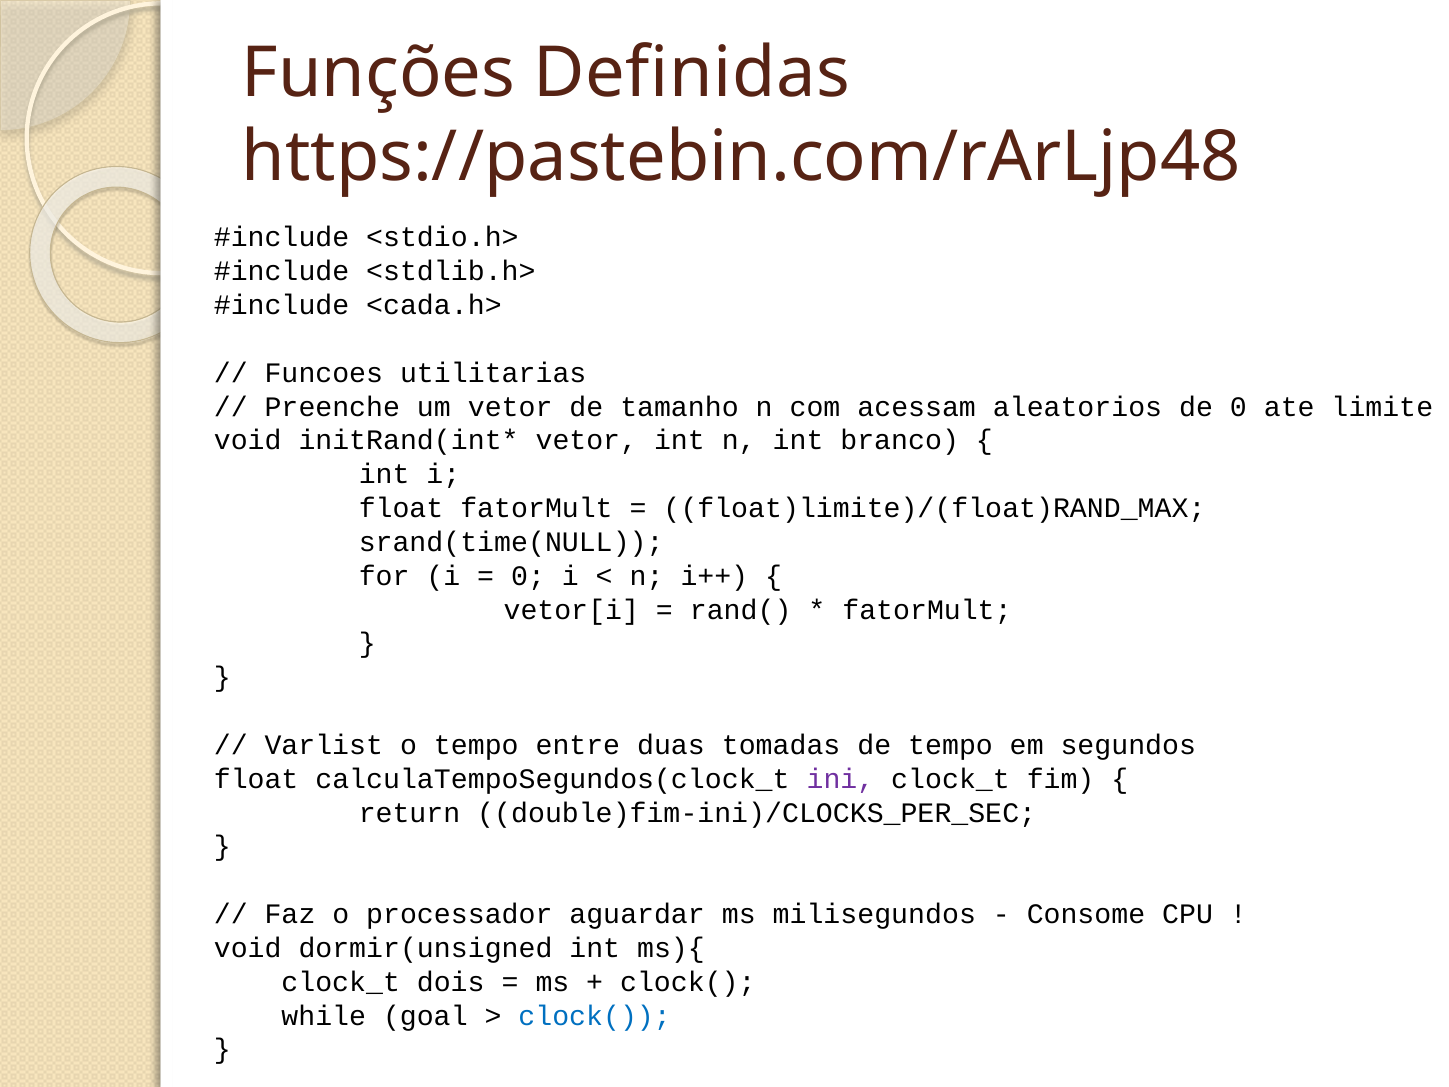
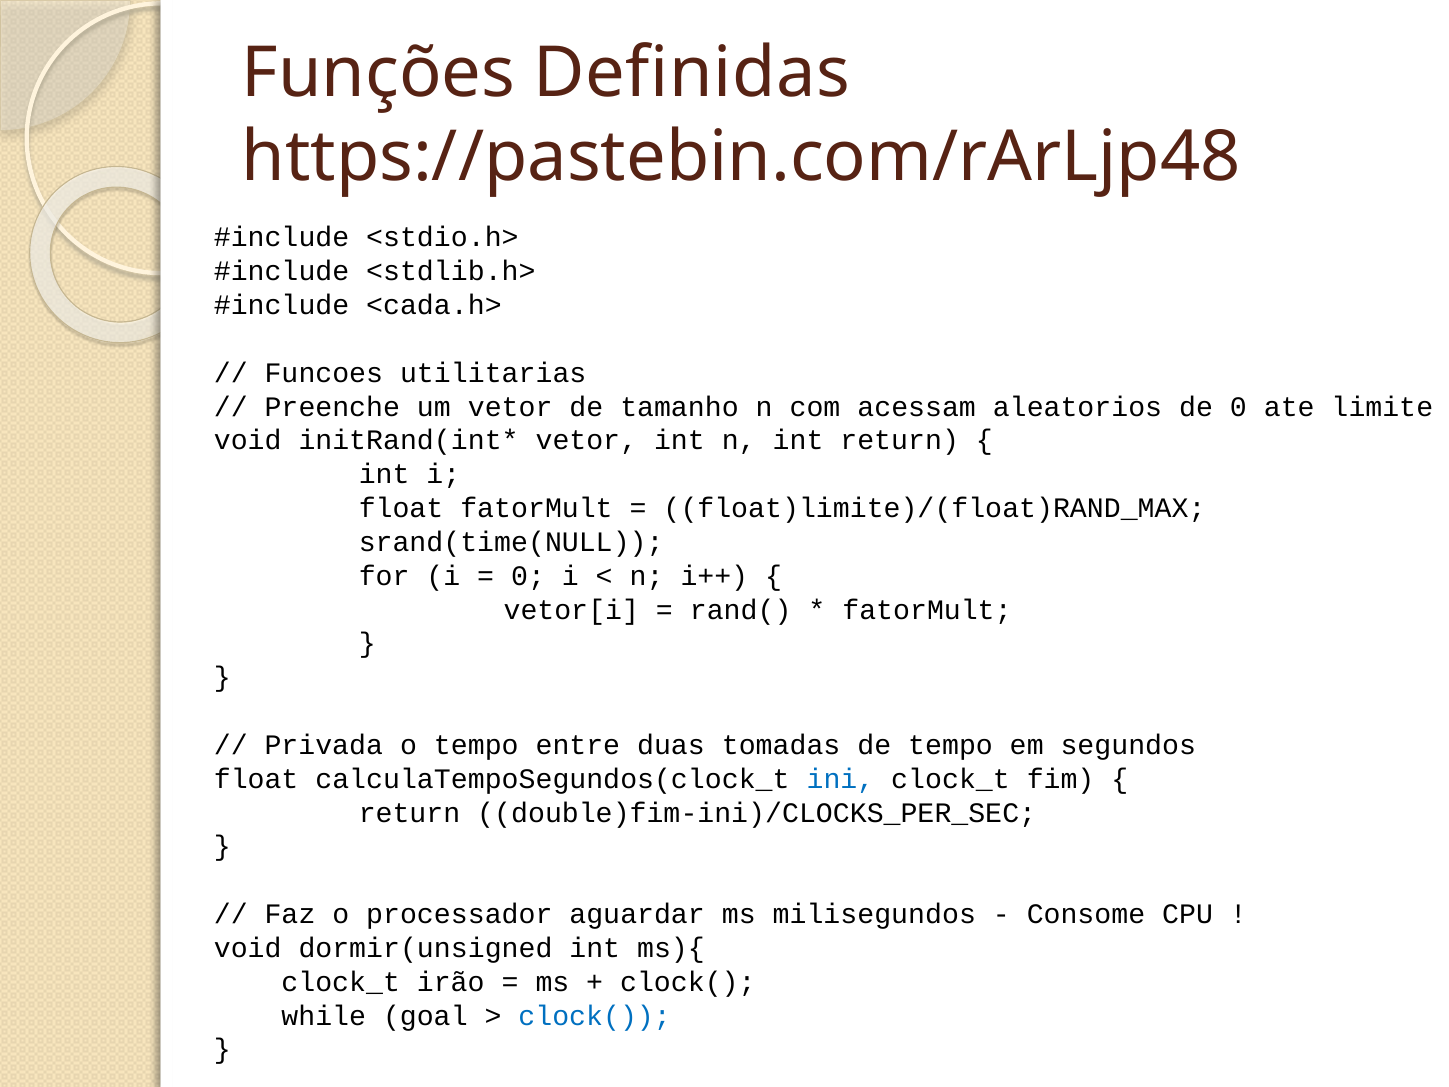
int branco: branco -> return
Varlist: Varlist -> Privada
ini colour: purple -> blue
dois: dois -> irão
